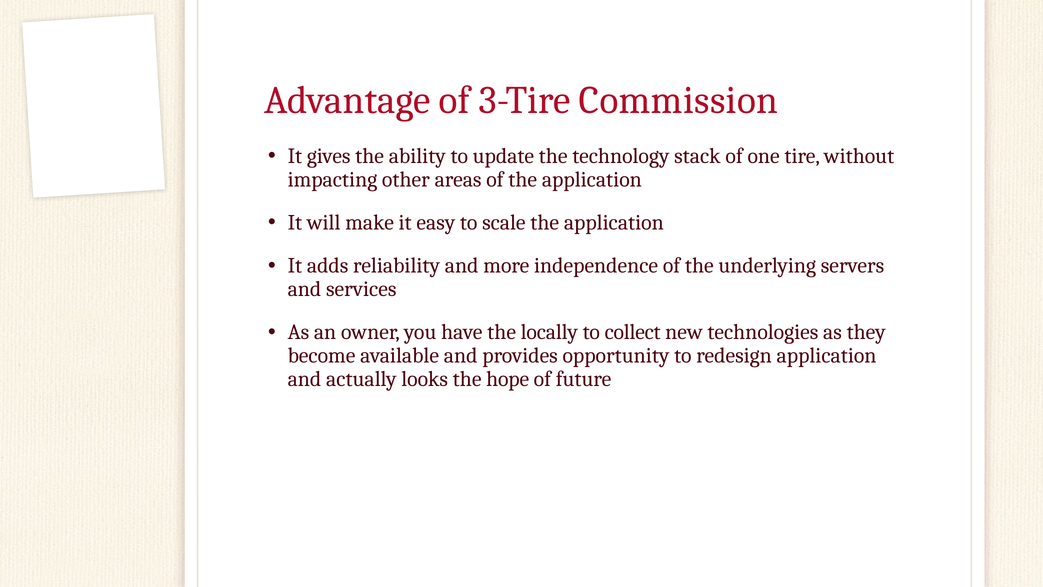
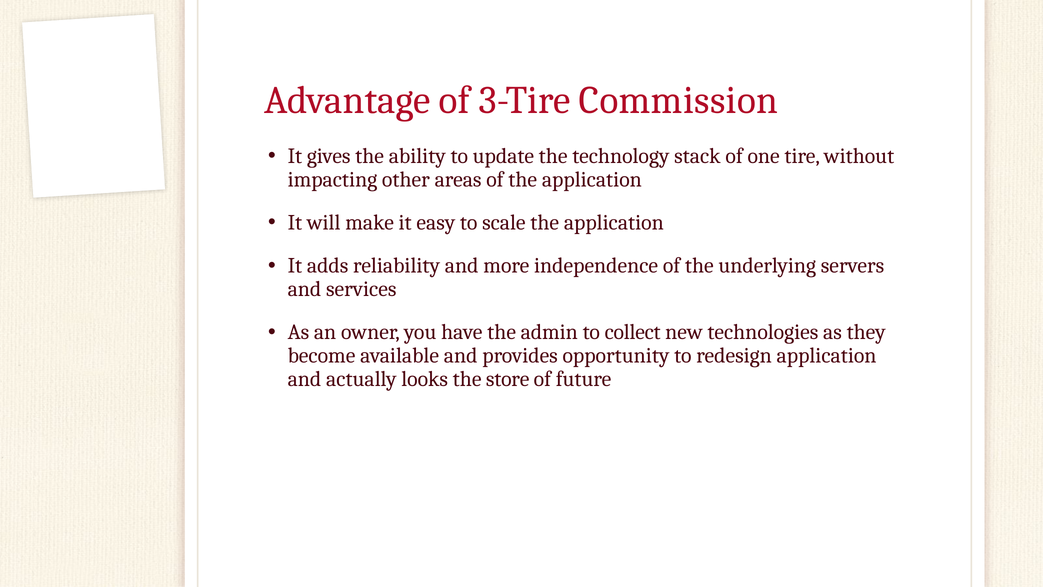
locally: locally -> admin
hope: hope -> store
